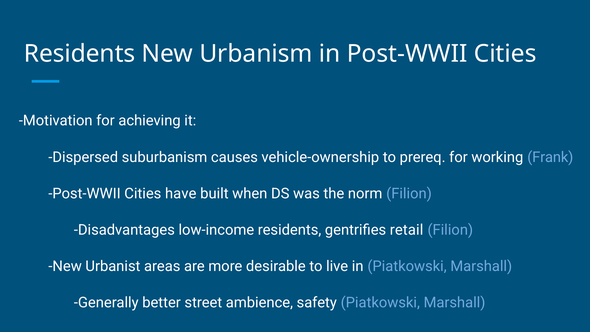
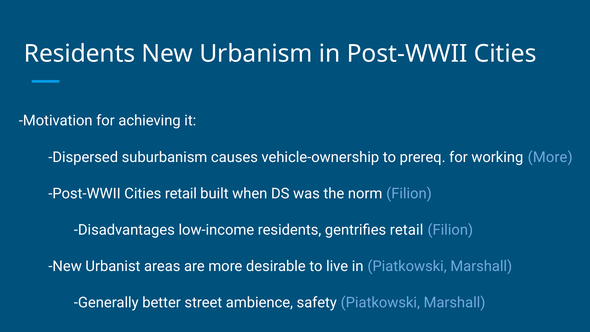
working Frank: Frank -> More
Cities have: have -> retail
